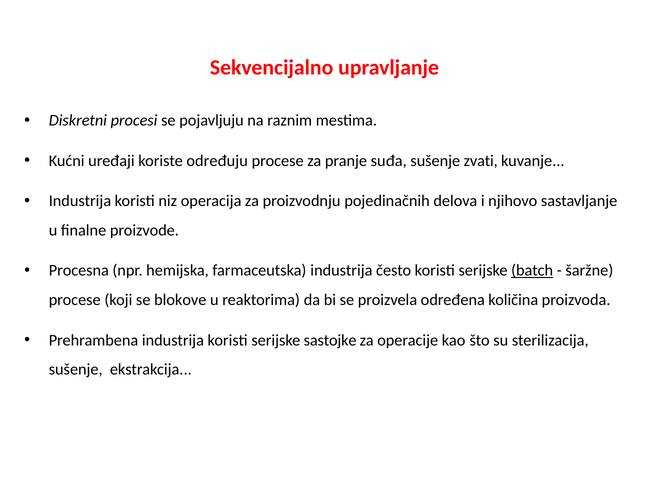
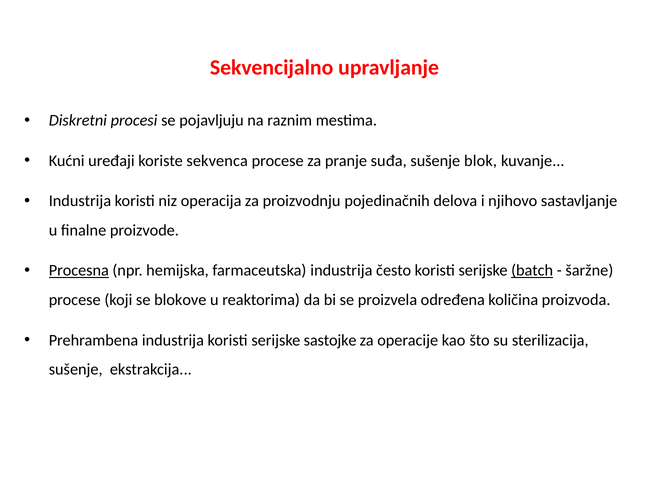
određuju: određuju -> sekvenca
zvati: zvati -> blok
Procesna underline: none -> present
